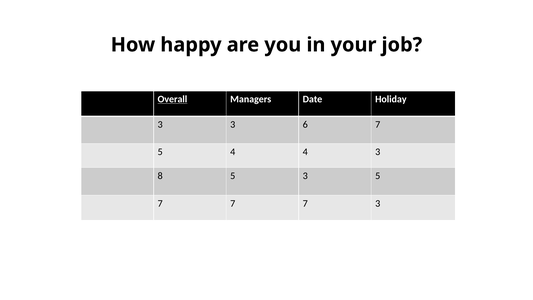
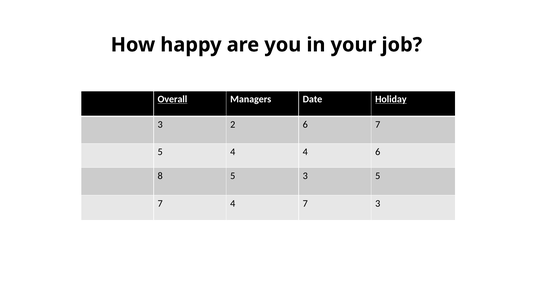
Holiday underline: none -> present
3 3: 3 -> 2
4 3: 3 -> 6
7 at (233, 203): 7 -> 4
